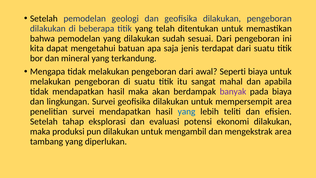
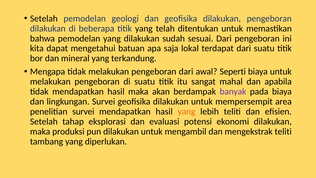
jenis: jenis -> lokal
yang at (187, 111) colour: blue -> orange
mengekstrak area: area -> teliti
